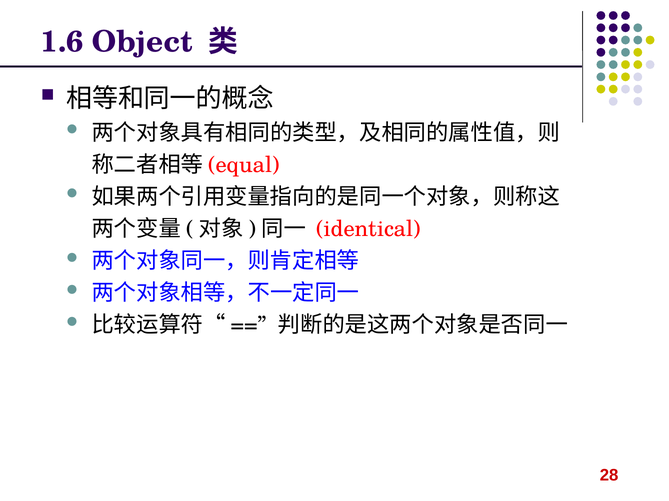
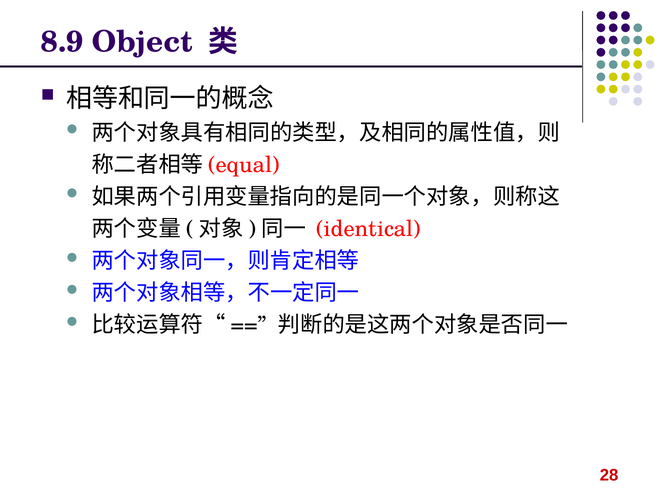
1.6: 1.6 -> 8.9
